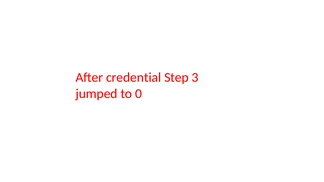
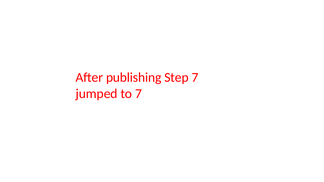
credential: credential -> publishing
Step 3: 3 -> 7
to 0: 0 -> 7
